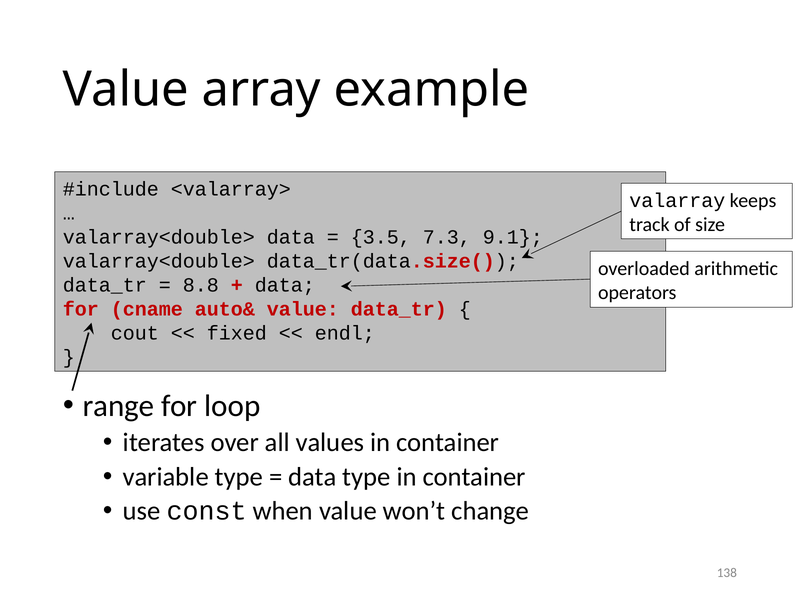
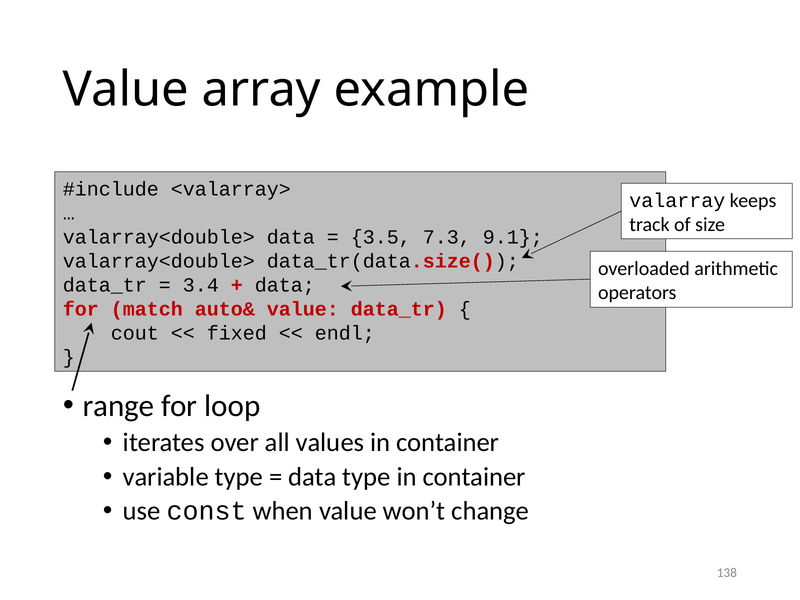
8.8: 8.8 -> 3.4
cname: cname -> match
